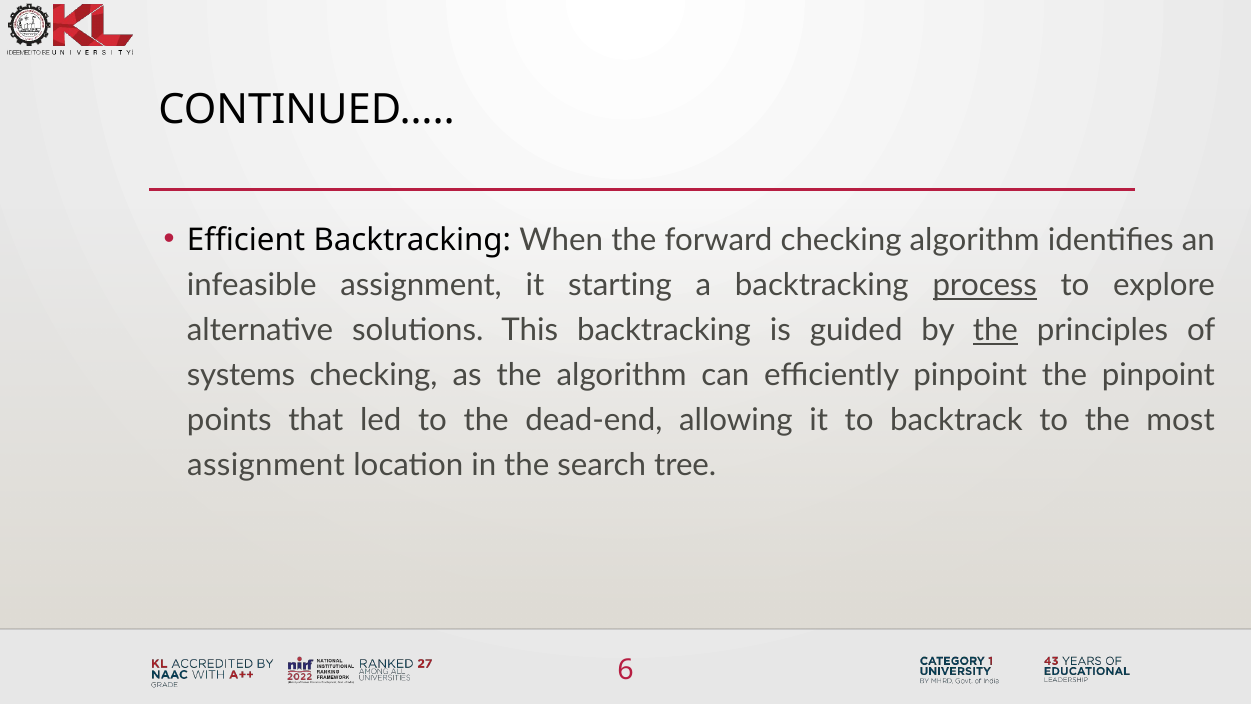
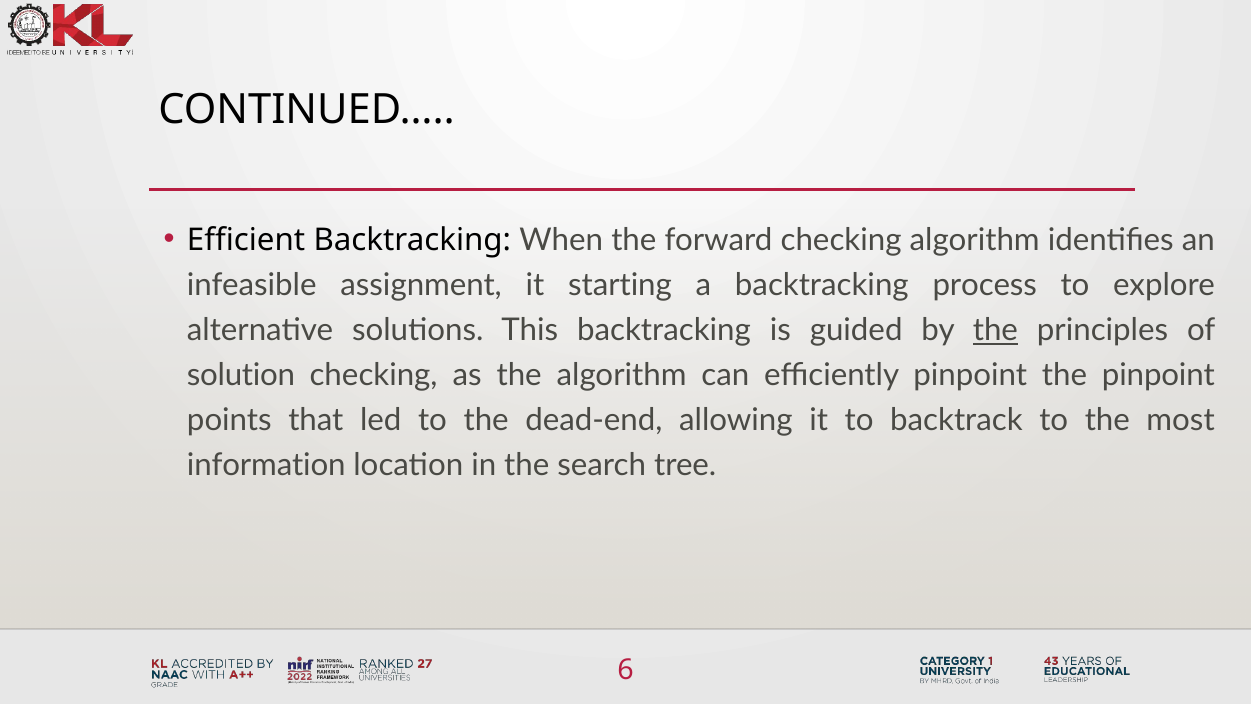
process underline: present -> none
systems: systems -> solution
assignment at (266, 465): assignment -> information
